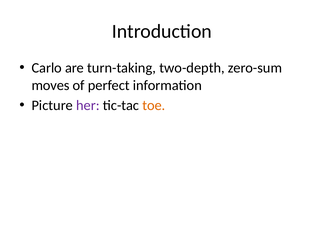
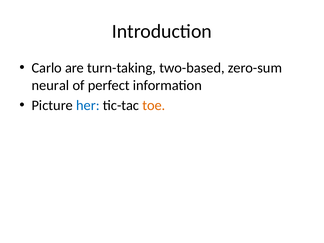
two-depth: two-depth -> two-based
moves: moves -> neural
her colour: purple -> blue
